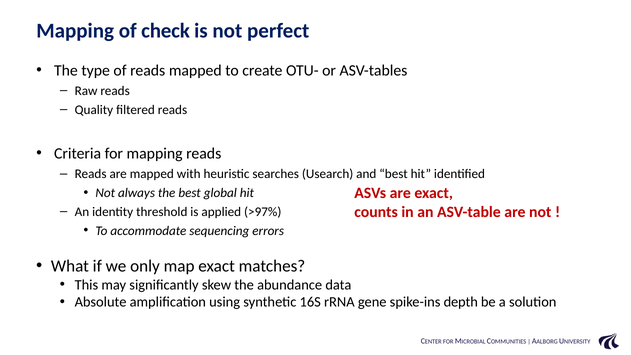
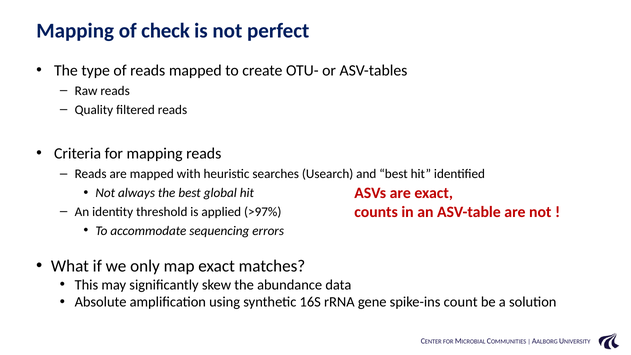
depth: depth -> count
